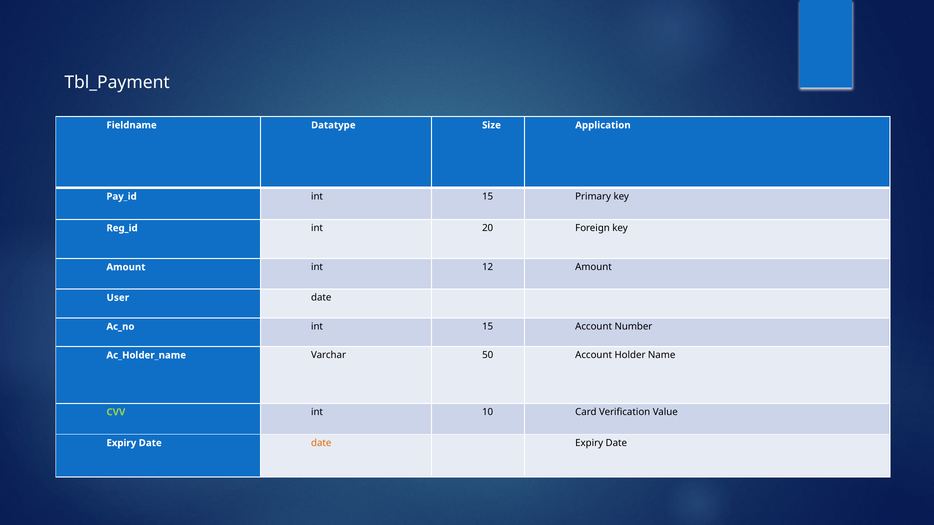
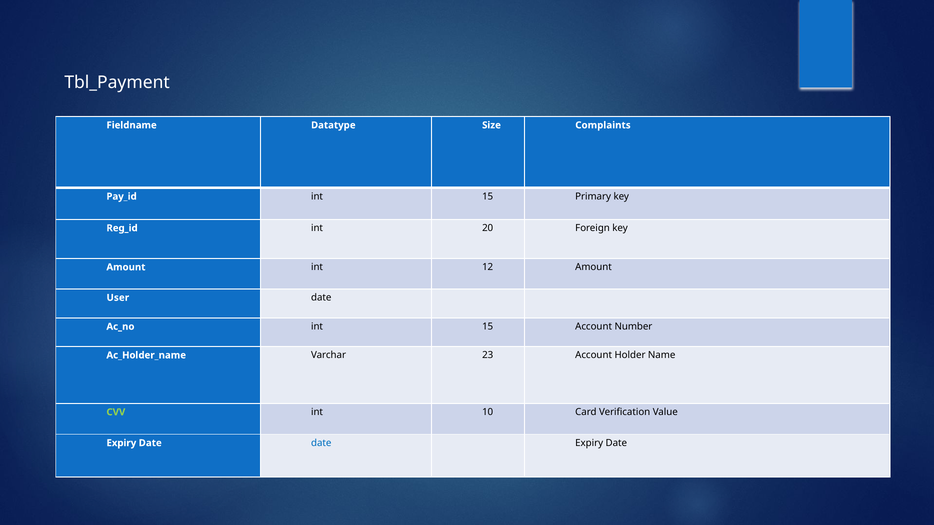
Application: Application -> Complaints
50: 50 -> 23
date at (321, 443) colour: orange -> blue
